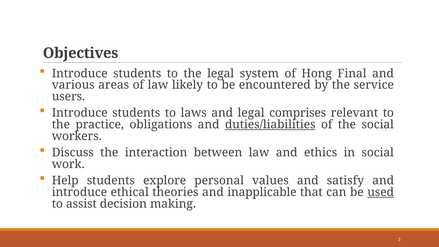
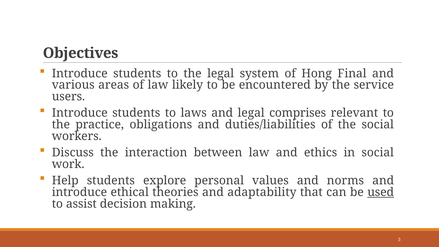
duties/liabilities underline: present -> none
satisfy: satisfy -> norms
inapplicable: inapplicable -> adaptability
